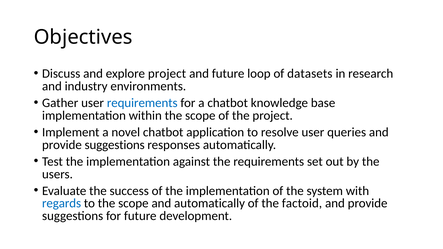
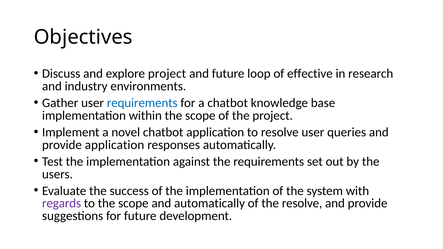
datasets: datasets -> effective
suggestions at (115, 145): suggestions -> application
regards colour: blue -> purple
the factoid: factoid -> resolve
